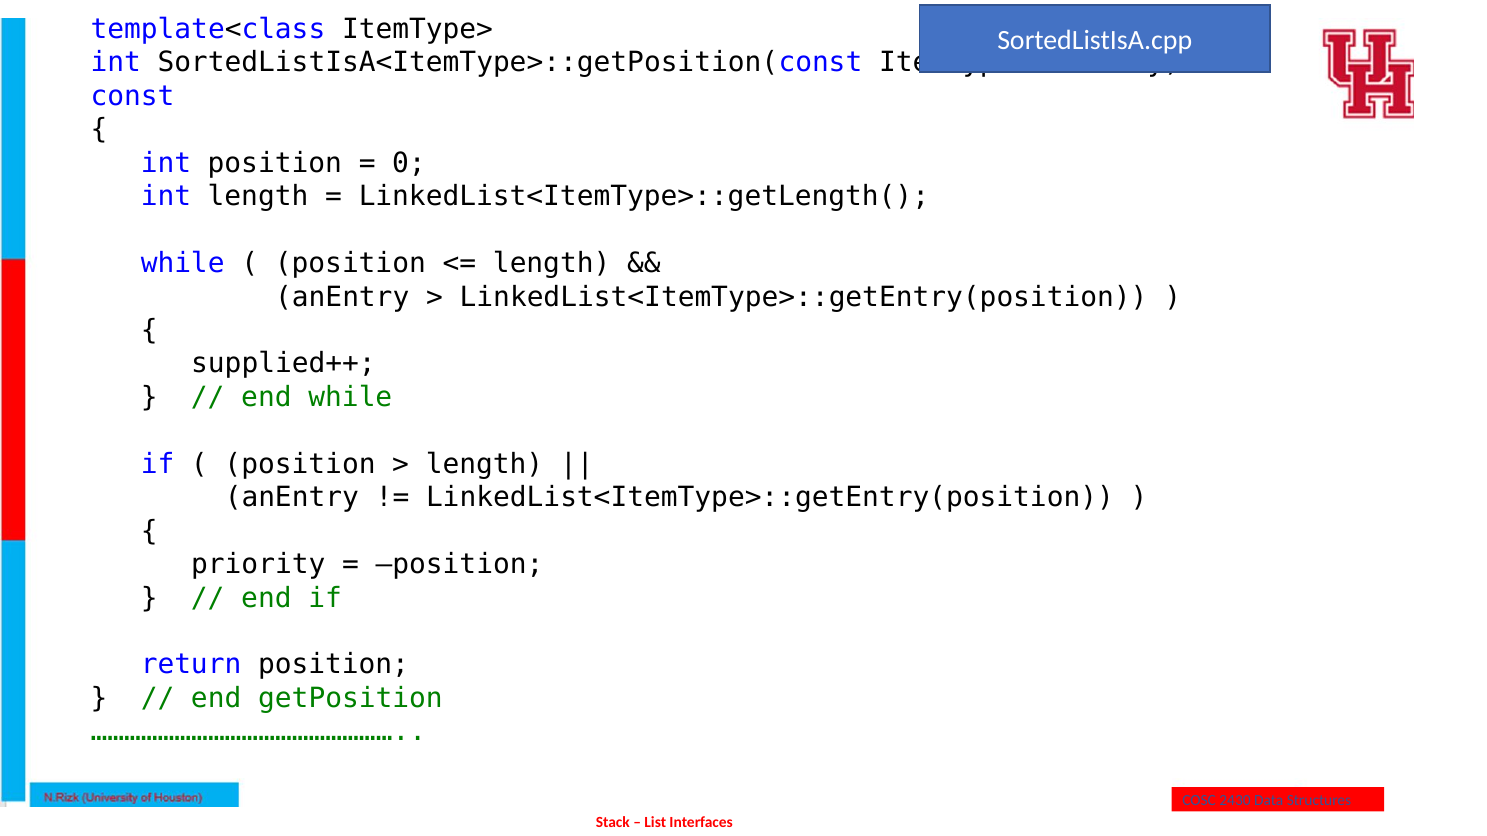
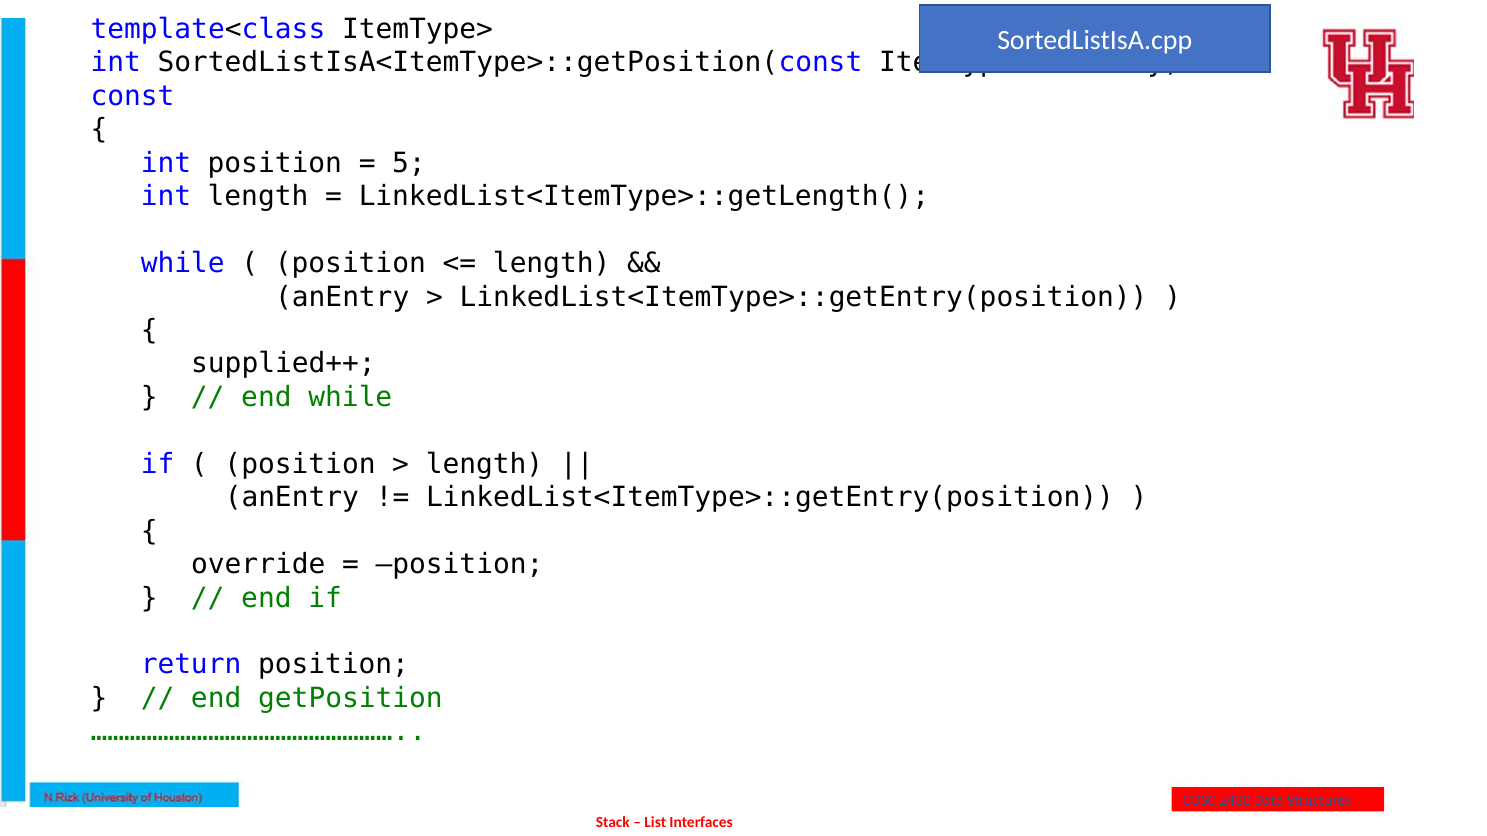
0: 0 -> 5
priority: priority -> override
